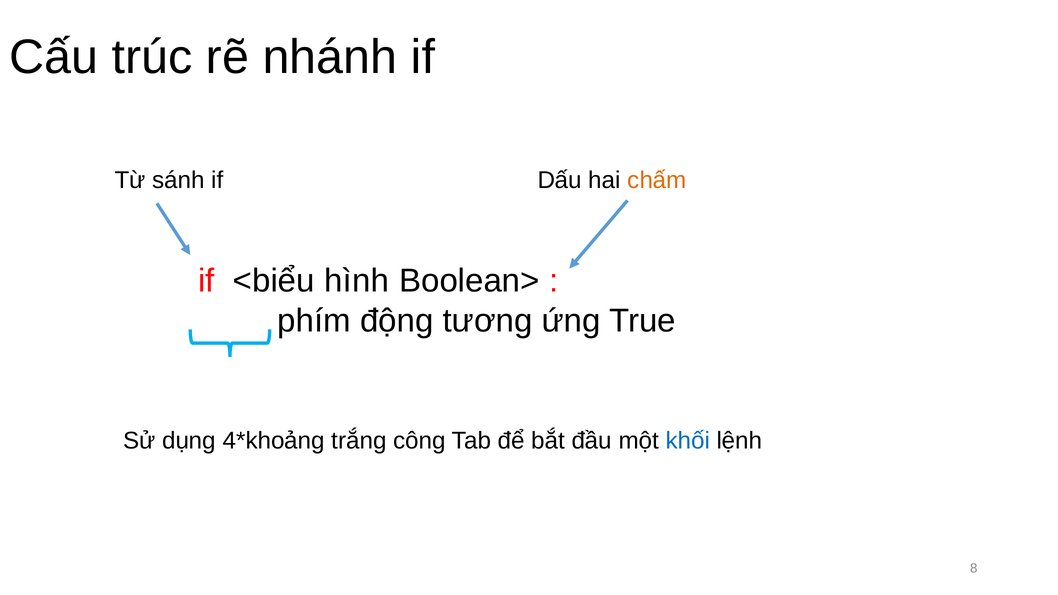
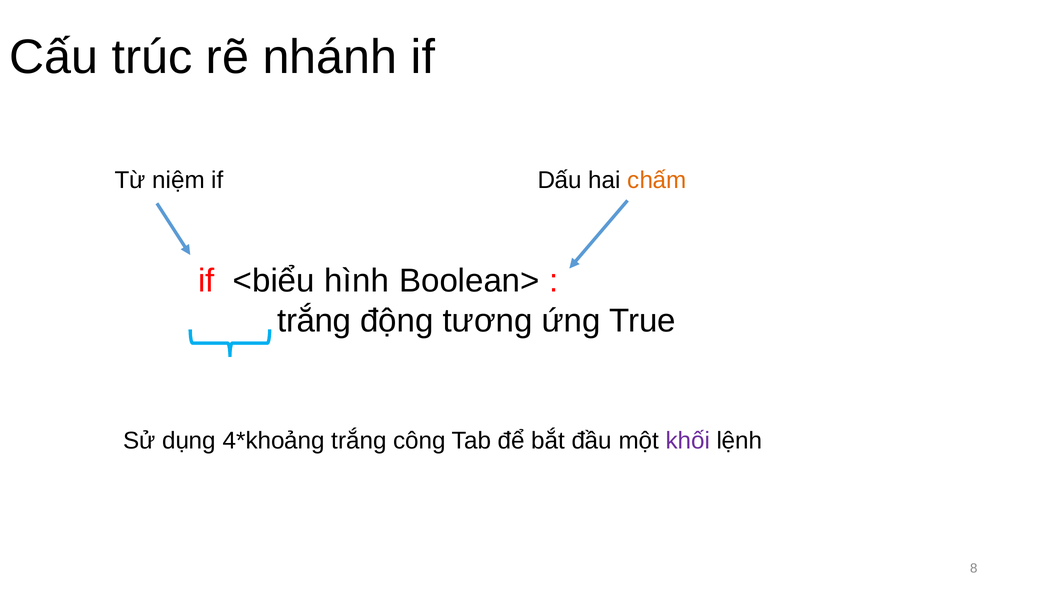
sánh: sánh -> niệm
phím at (314, 321): phím -> trắng
khối colour: blue -> purple
